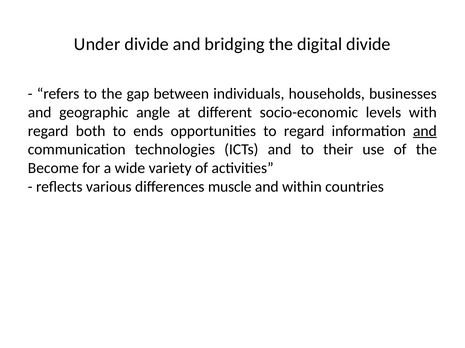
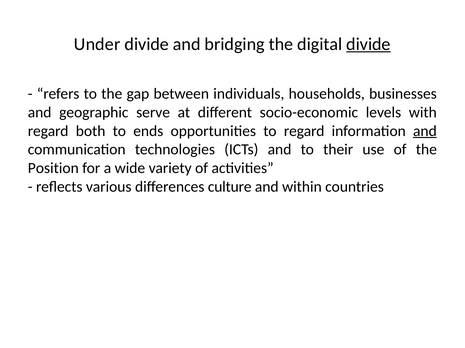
divide at (368, 44) underline: none -> present
angle: angle -> serve
Become: Become -> Position
muscle: muscle -> culture
